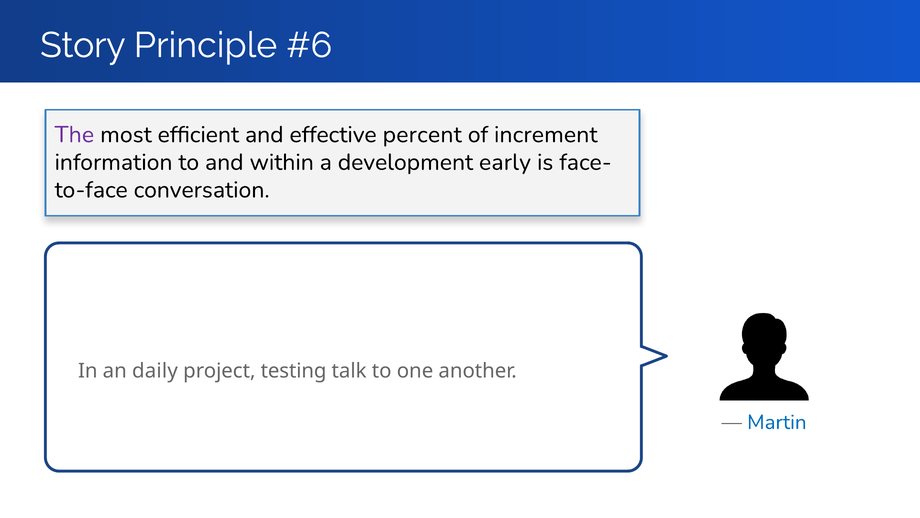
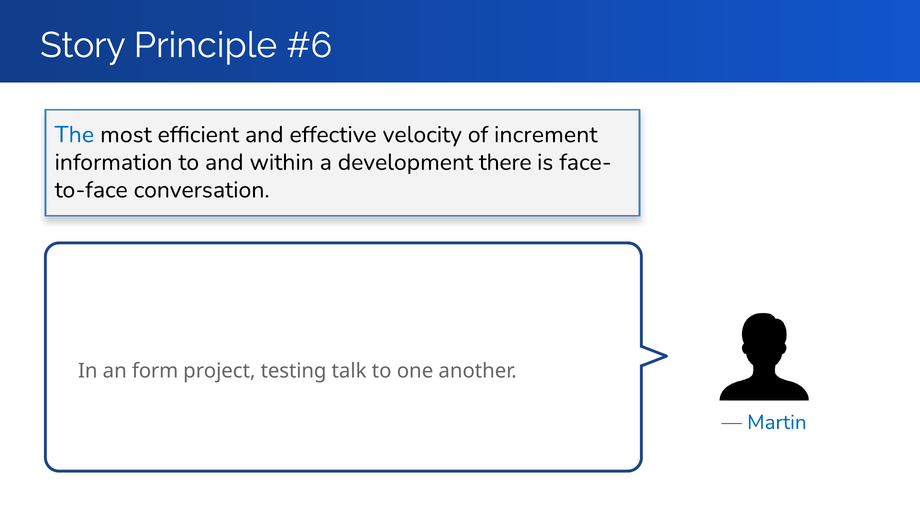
The colour: purple -> blue
percent: percent -> velocity
early: early -> there
daily: daily -> form
